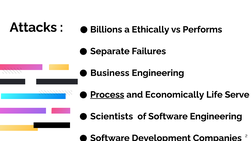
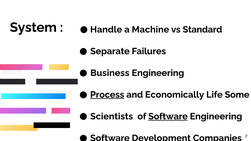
Attacks: Attacks -> System
Billions: Billions -> Handle
Ethically: Ethically -> Machine
Performs: Performs -> Standard
Serve: Serve -> Some
Software at (168, 117) underline: none -> present
